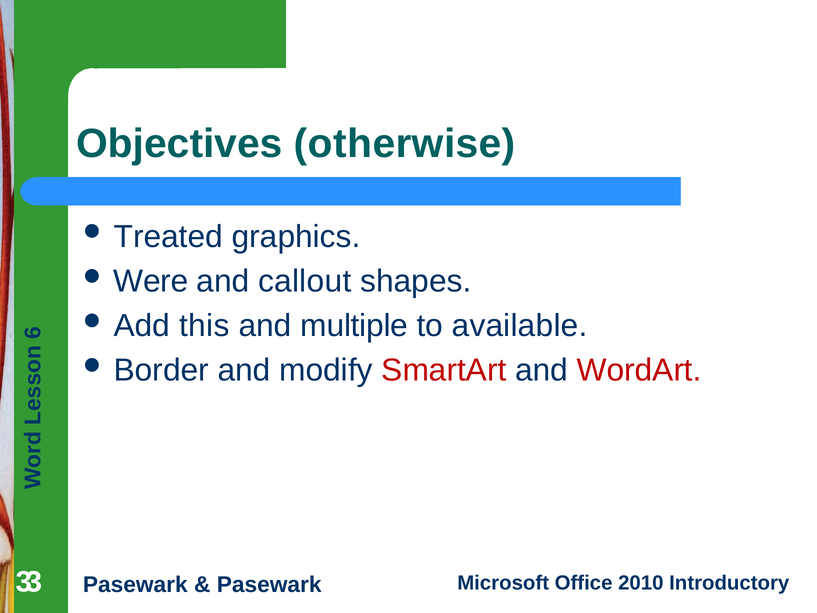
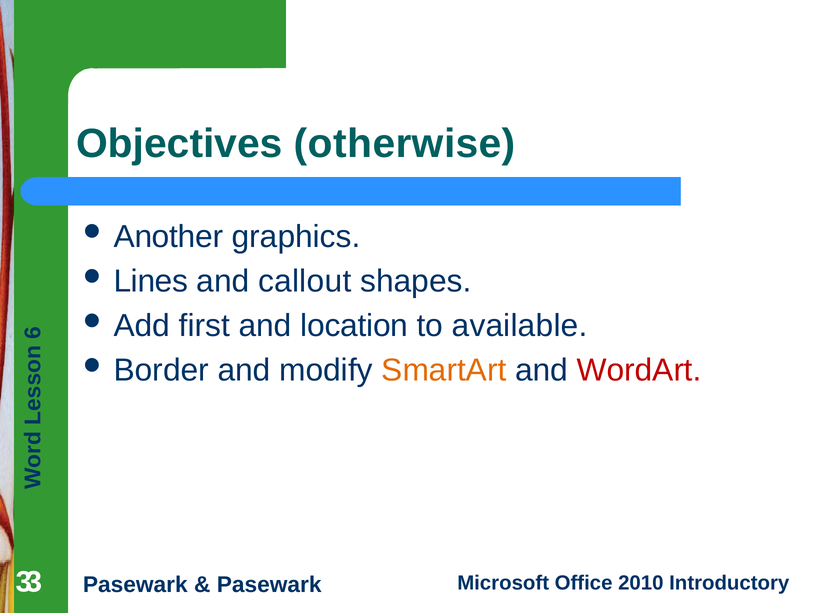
Treated: Treated -> Another
Were: Were -> Lines
this: this -> first
multiple: multiple -> location
SmartArt colour: red -> orange
